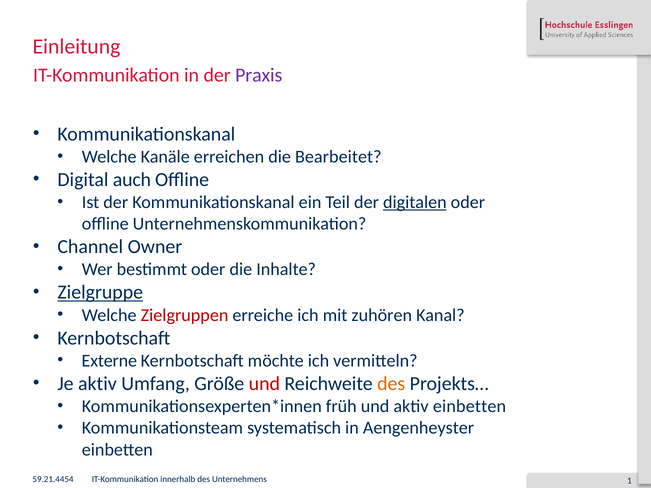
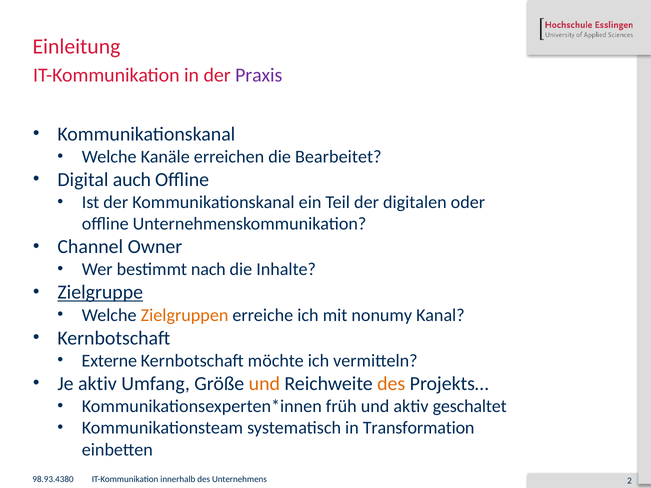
digitalen underline: present -> none
bestimmt oder: oder -> nach
Zielgruppen colour: red -> orange
zuhören: zuhören -> nonumy
und at (264, 384) colour: red -> orange
aktiv einbetten: einbetten -> geschaltet
Aengenheyster: Aengenheyster -> Transformation
59.21.4454: 59.21.4454 -> 98.93.4380
1: 1 -> 2
